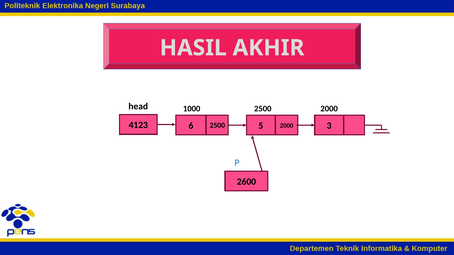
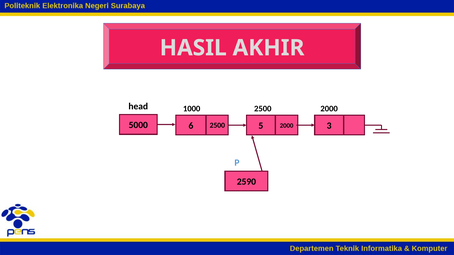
4123: 4123 -> 5000
2600: 2600 -> 2590
